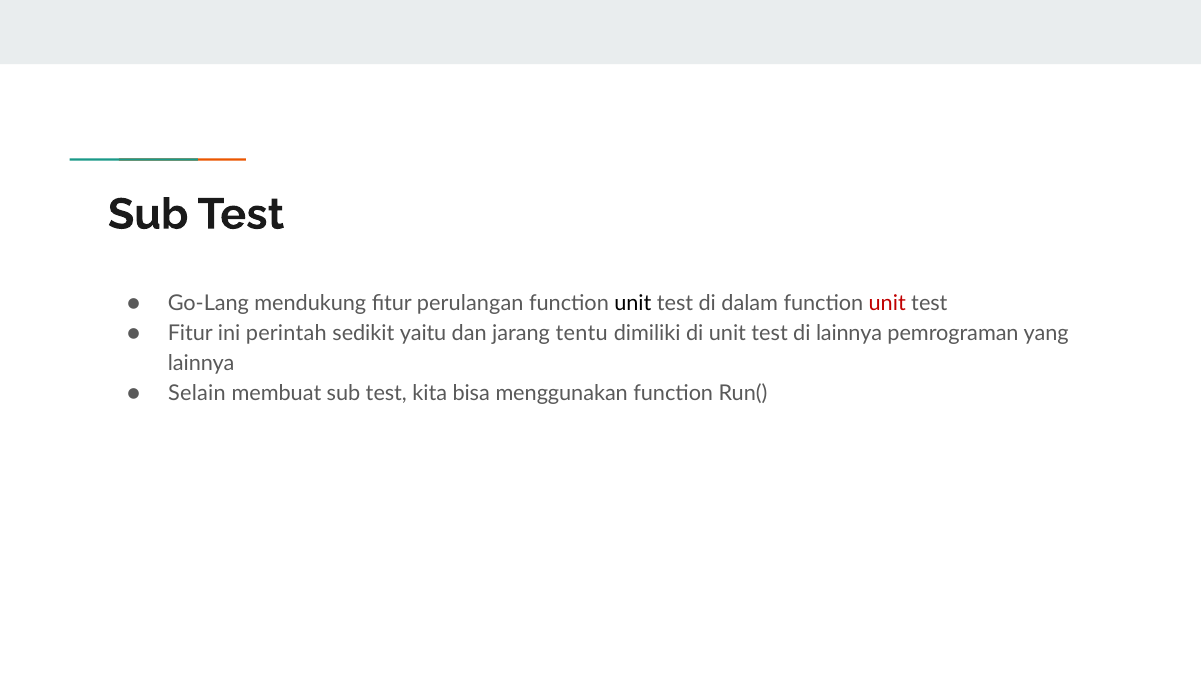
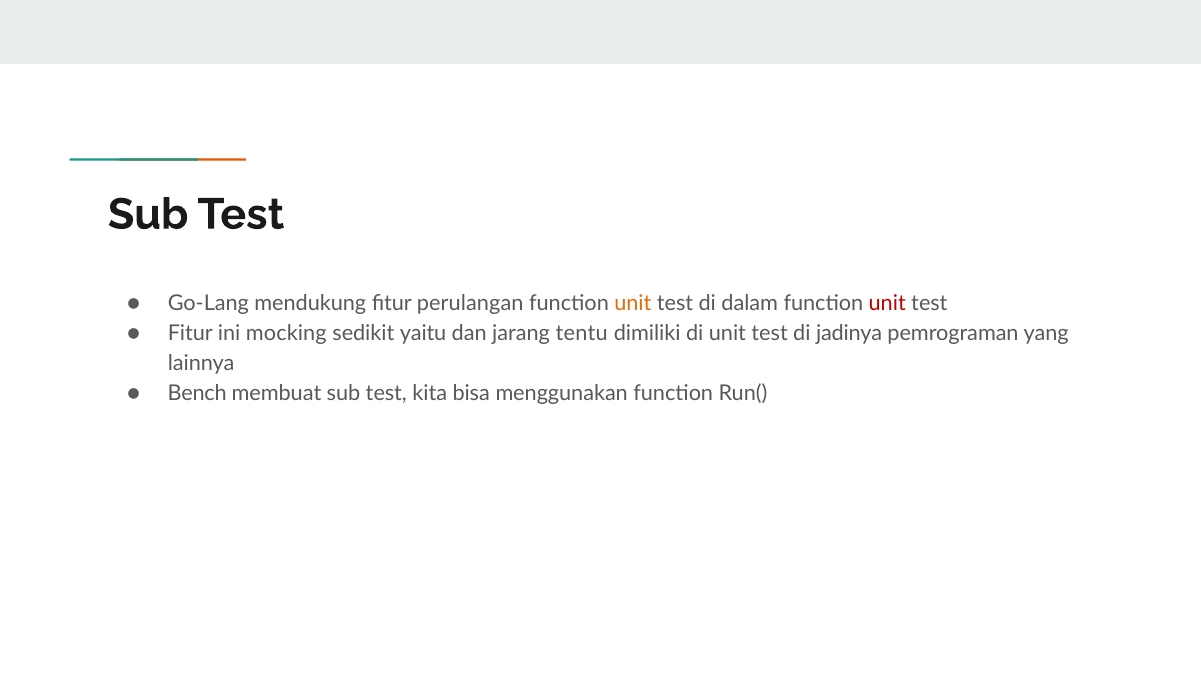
unit at (633, 303) colour: black -> orange
perintah: perintah -> mocking
di lainnya: lainnya -> jadinya
Selain: Selain -> Bench
